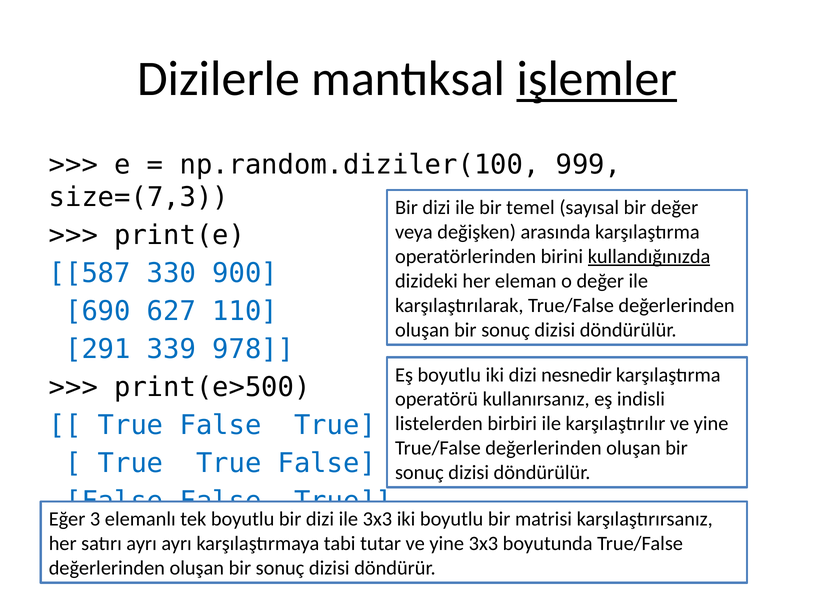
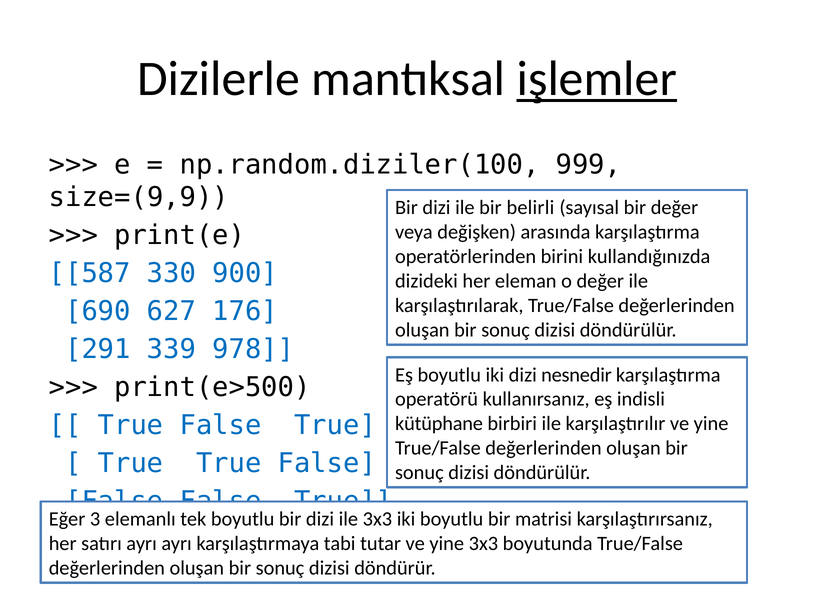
size=(7,3: size=(7,3 -> size=(9,9
temel: temel -> belirli
kullandığınızda underline: present -> none
110: 110 -> 176
listelerden: listelerden -> kütüphane
